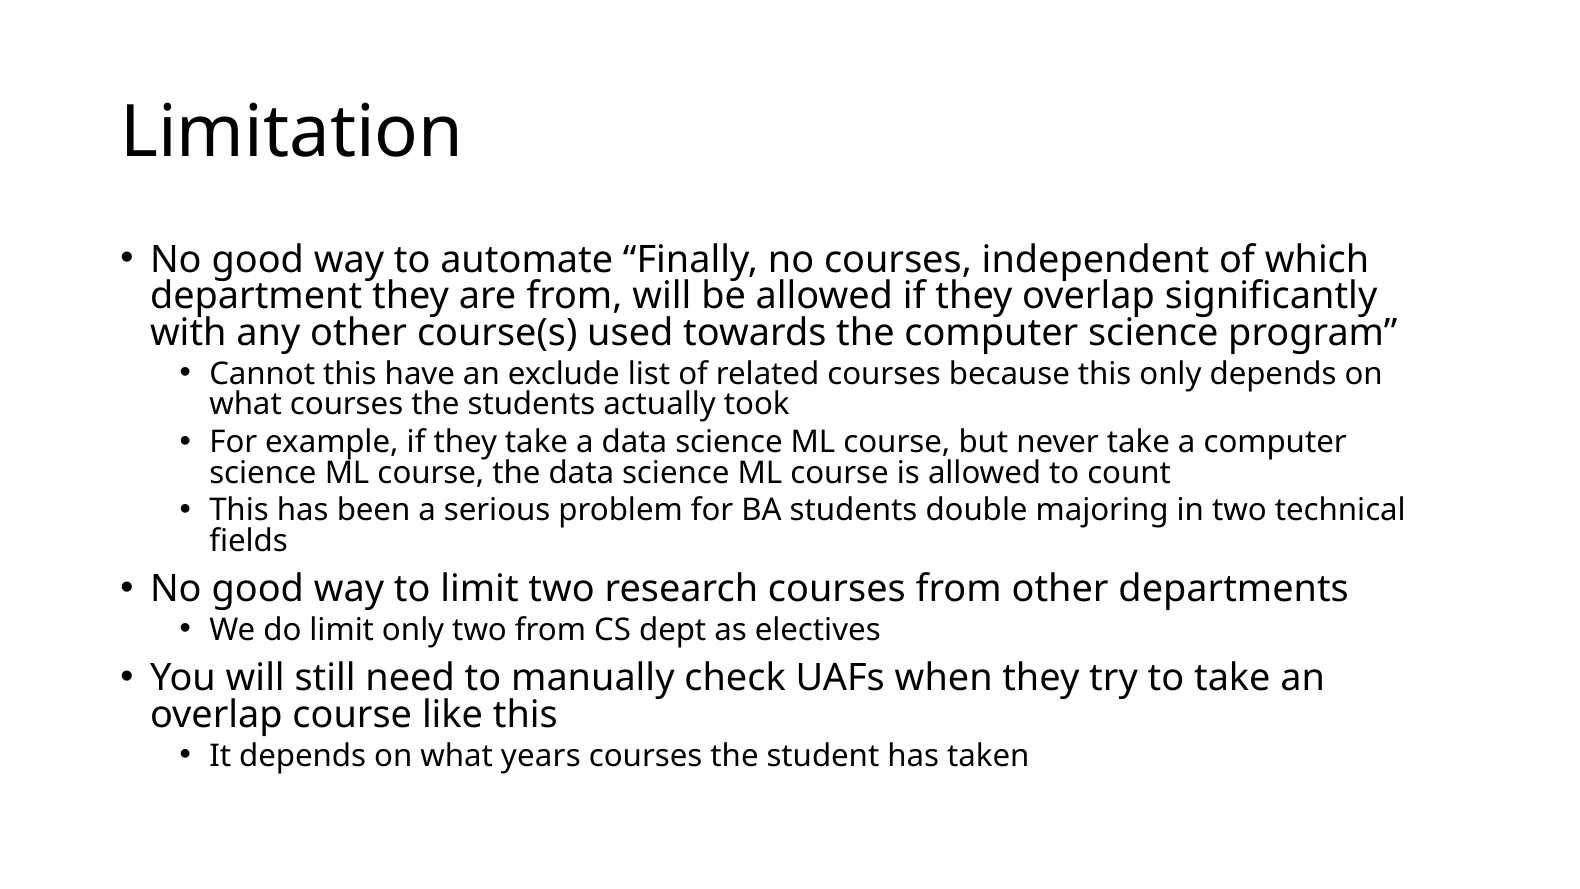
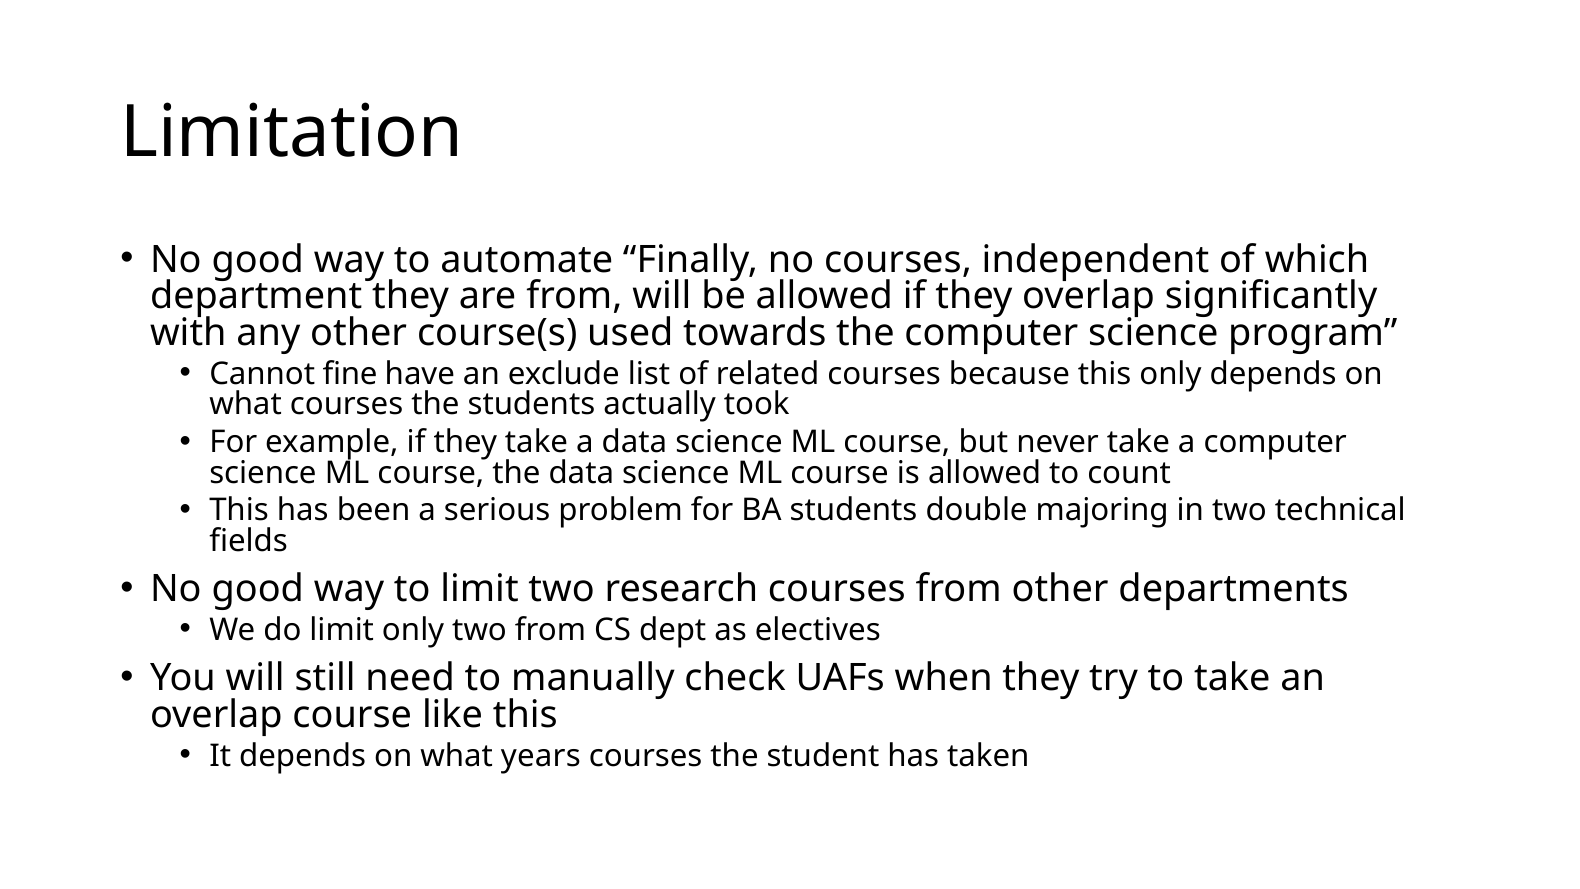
Cannot this: this -> fine
